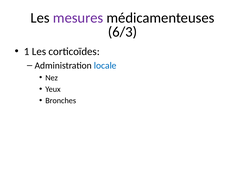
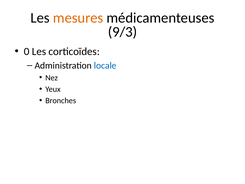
mesures colour: purple -> orange
6/3: 6/3 -> 9/3
1: 1 -> 0
